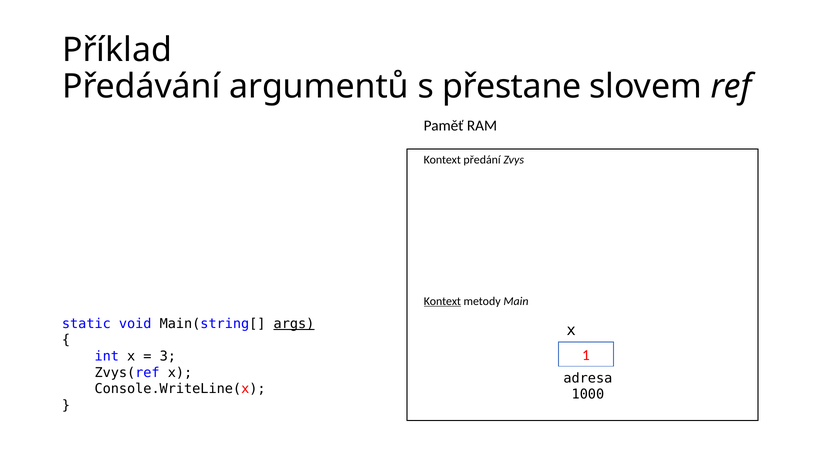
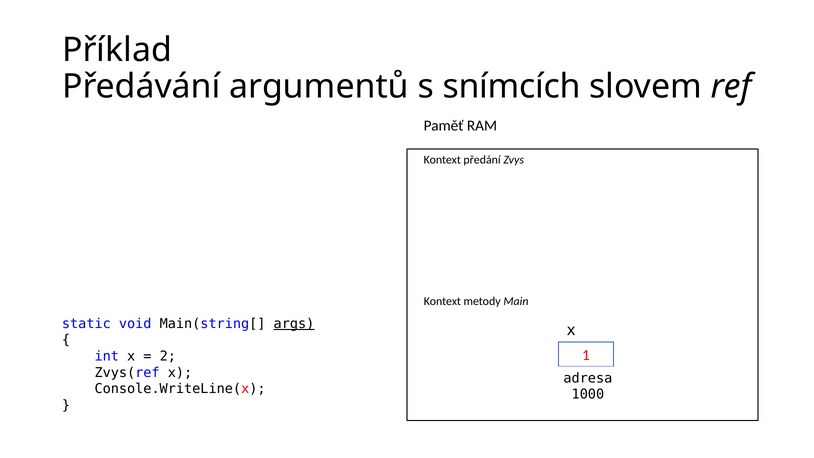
přestane: přestane -> snímcích
Kontext at (442, 301) underline: present -> none
3: 3 -> 2
